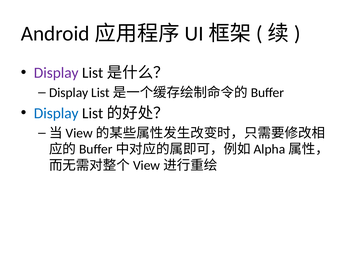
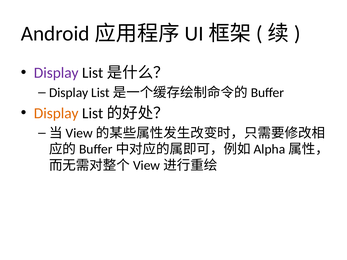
Display at (56, 113) colour: blue -> orange
